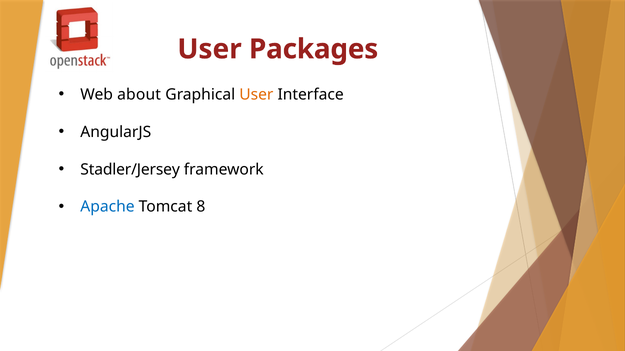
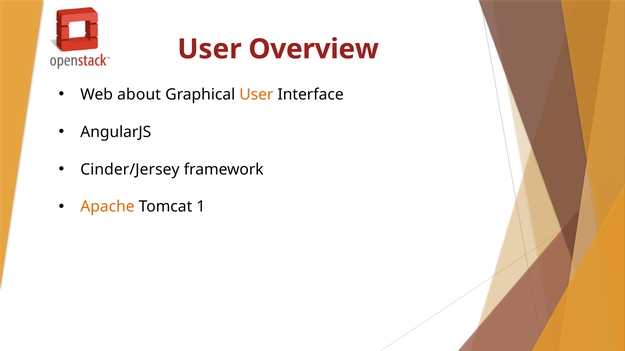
Packages: Packages -> Overview
Stadler/Jersey: Stadler/Jersey -> Cinder/Jersey
Apache colour: blue -> orange
8: 8 -> 1
